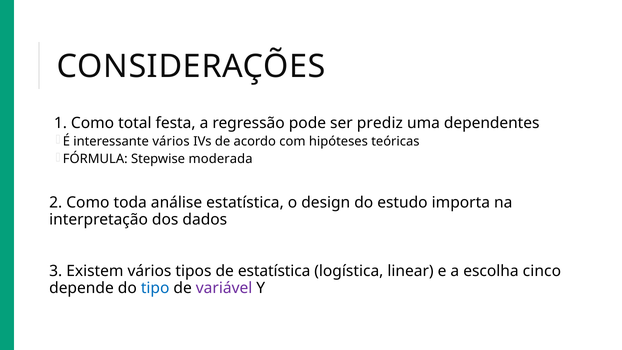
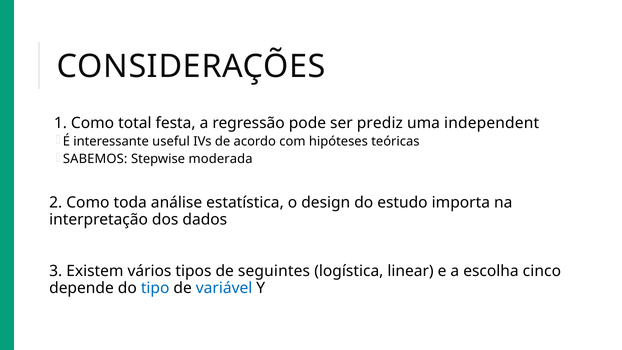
dependentes: dependentes -> independent
interessante vários: vários -> useful
FÓRMULA: FÓRMULA -> SABEMOS
de estatística: estatística -> seguintes
variável colour: purple -> blue
